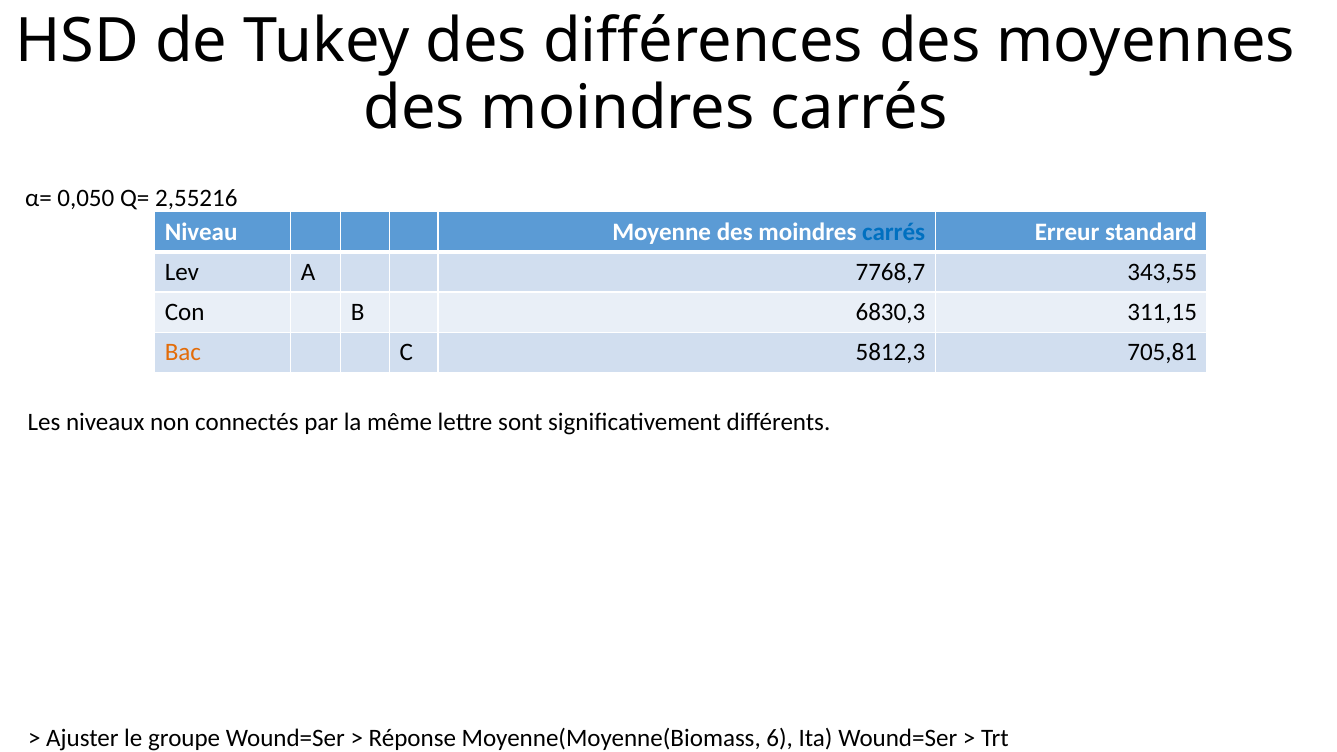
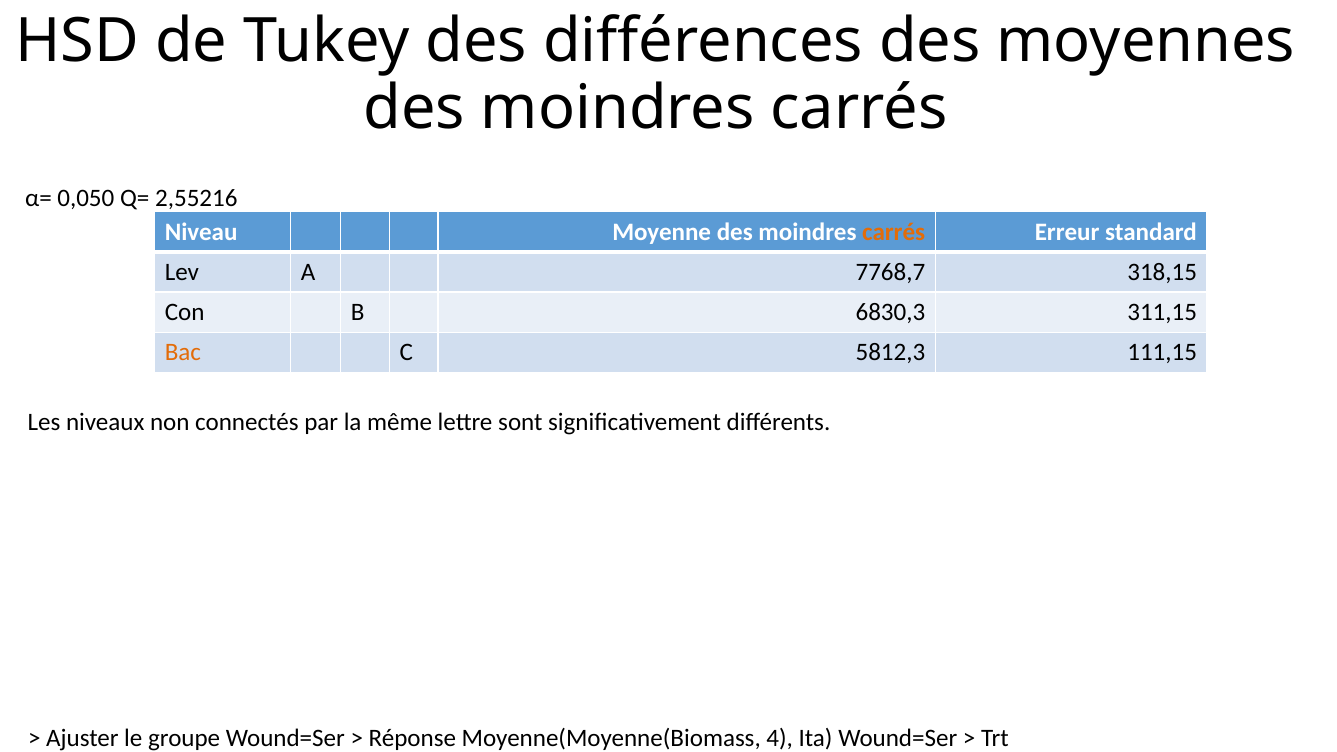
carrés at (894, 232) colour: blue -> orange
343,55: 343,55 -> 318,15
705,81: 705,81 -> 111,15
6: 6 -> 4
